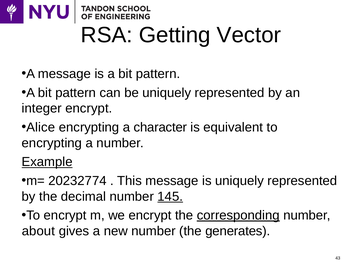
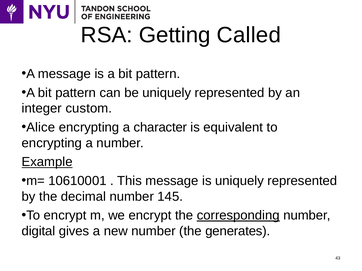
Vector: Vector -> Called
integer encrypt: encrypt -> custom
20232774: 20232774 -> 10610001
145 underline: present -> none
about: about -> digital
